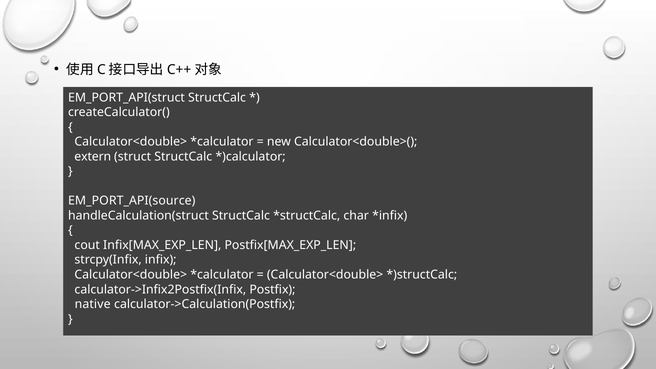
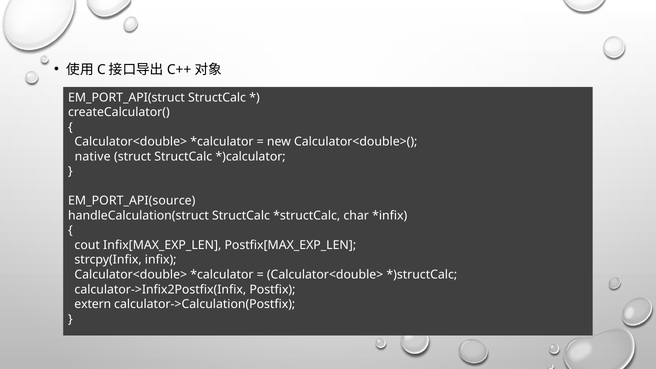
extern: extern -> native
native: native -> extern
